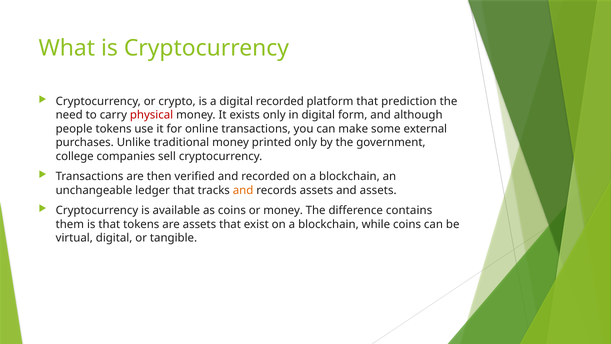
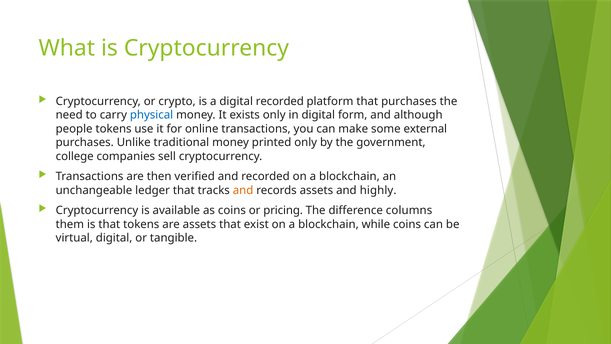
that prediction: prediction -> purchases
physical colour: red -> blue
and assets: assets -> highly
or money: money -> pricing
contains: contains -> columns
